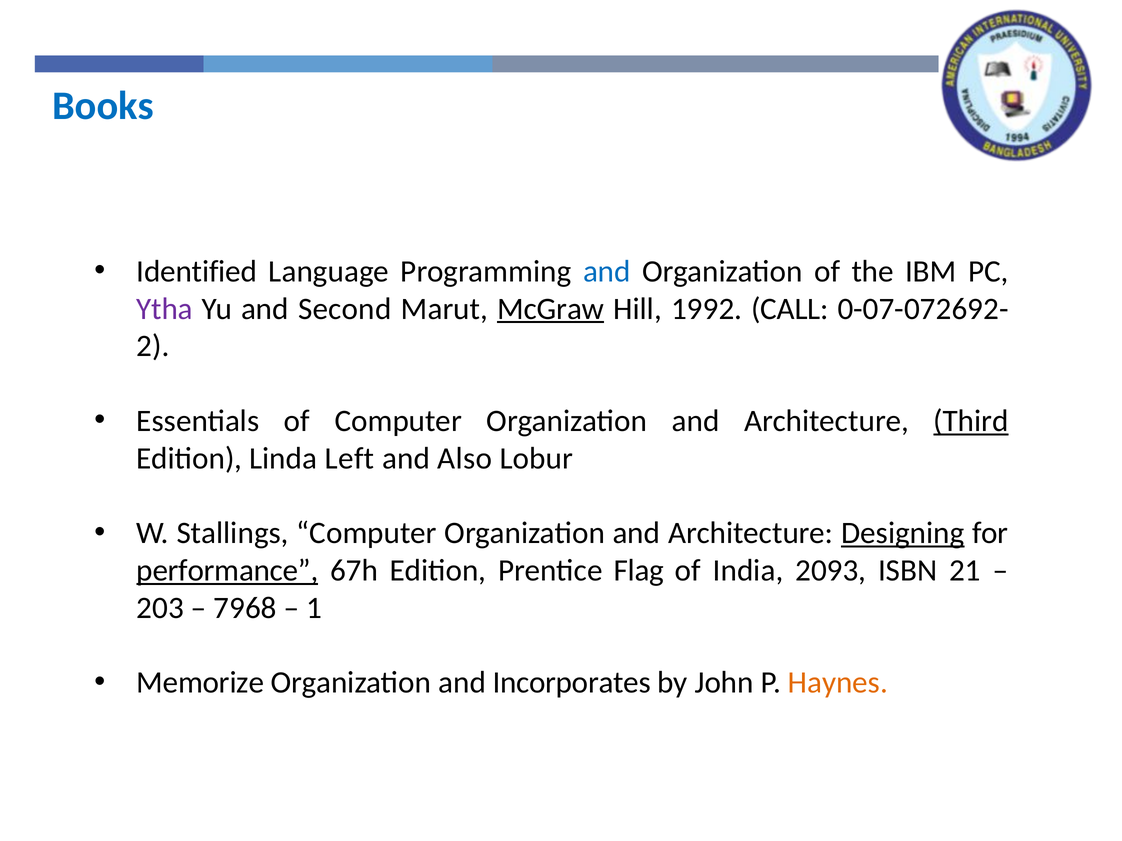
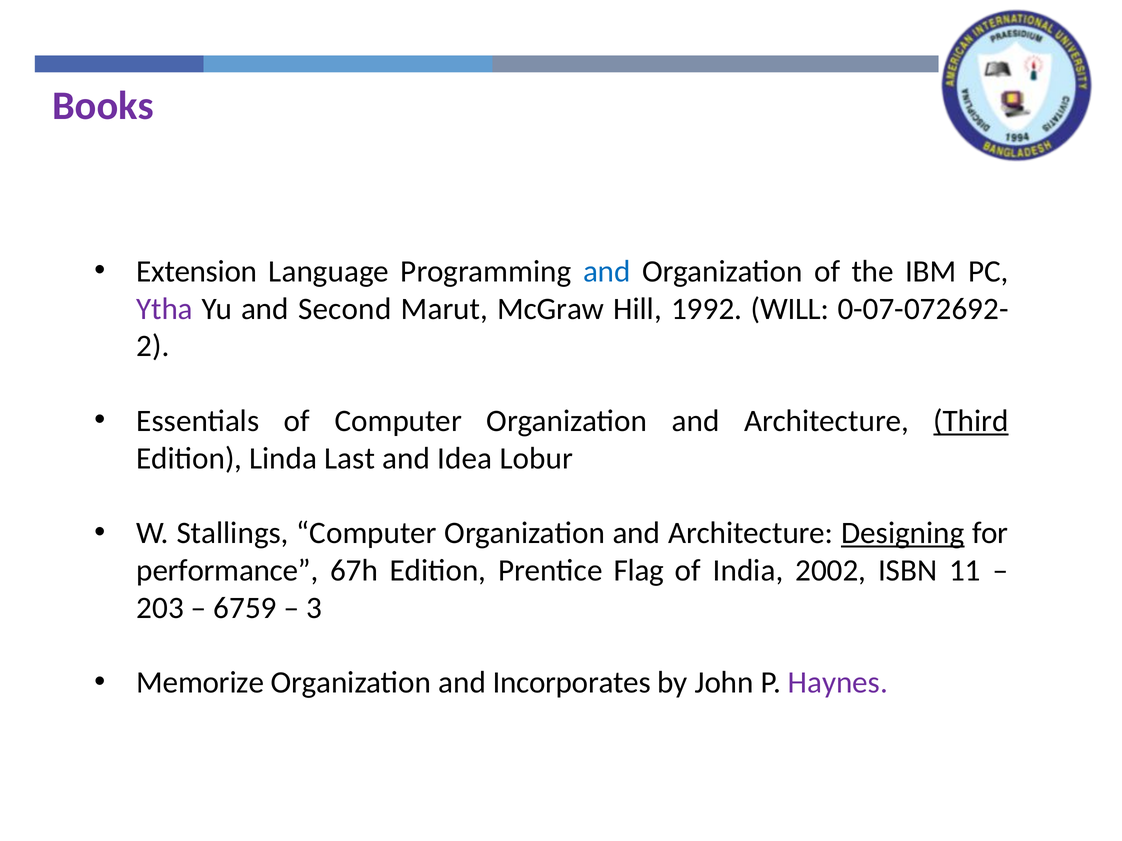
Books colour: blue -> purple
Identified: Identified -> Extension
McGraw underline: present -> none
CALL: CALL -> WILL
Left: Left -> Last
Also: Also -> Idea
performance underline: present -> none
2093: 2093 -> 2002
21: 21 -> 11
7968: 7968 -> 6759
1: 1 -> 3
Haynes colour: orange -> purple
